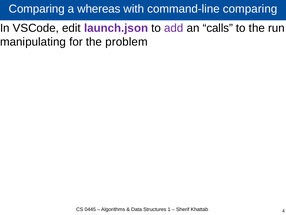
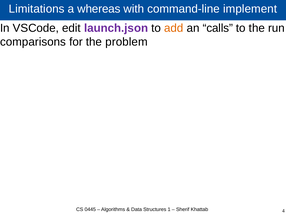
Comparing at (37, 9): Comparing -> Limitations
command-line comparing: comparing -> implement
add colour: purple -> orange
manipulating: manipulating -> comparisons
